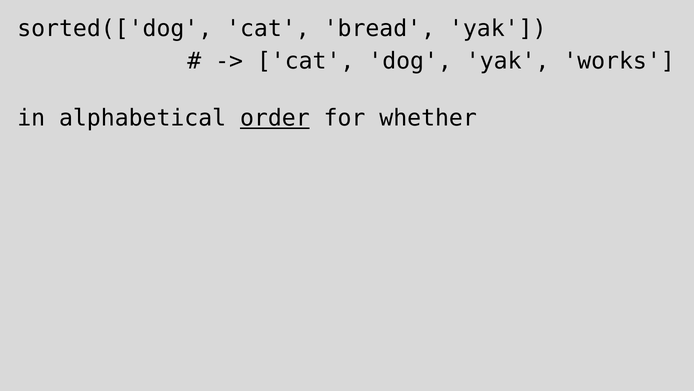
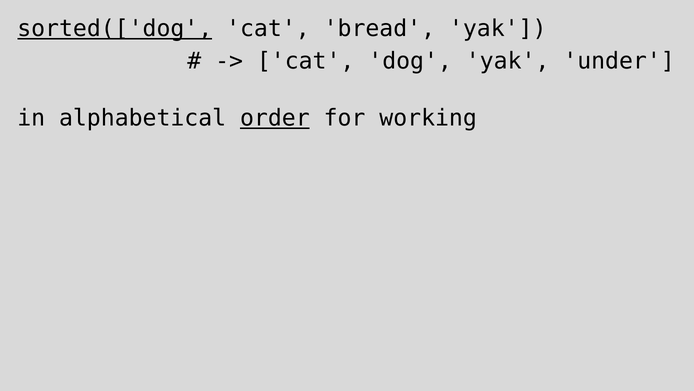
sorted(['dog underline: none -> present
works: works -> under
whether: whether -> working
